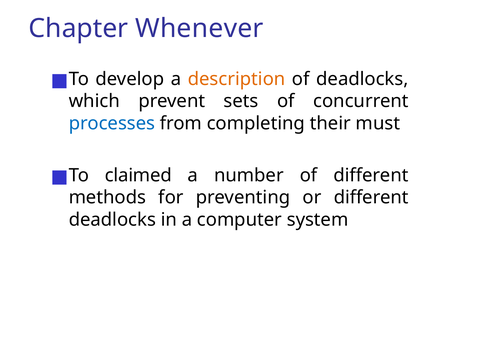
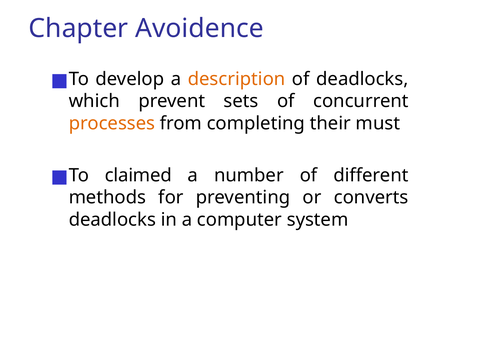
Whenever: Whenever -> Avoidence
processes colour: blue -> orange
or different: different -> converts
